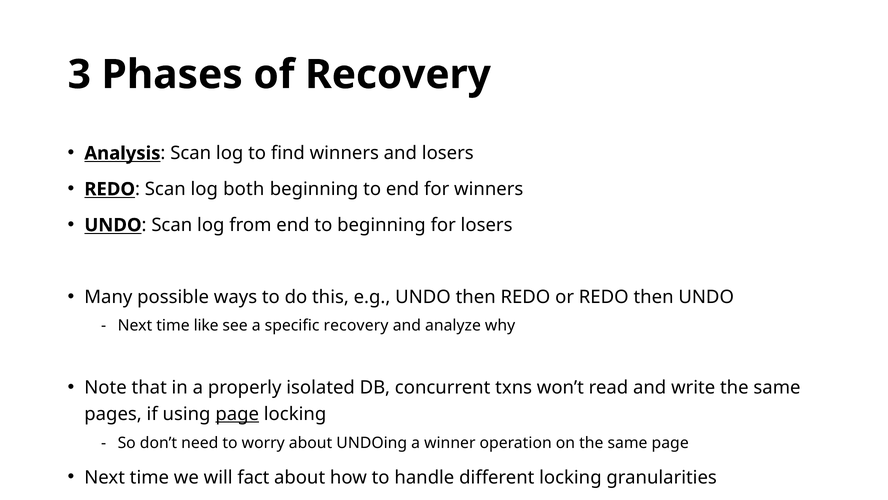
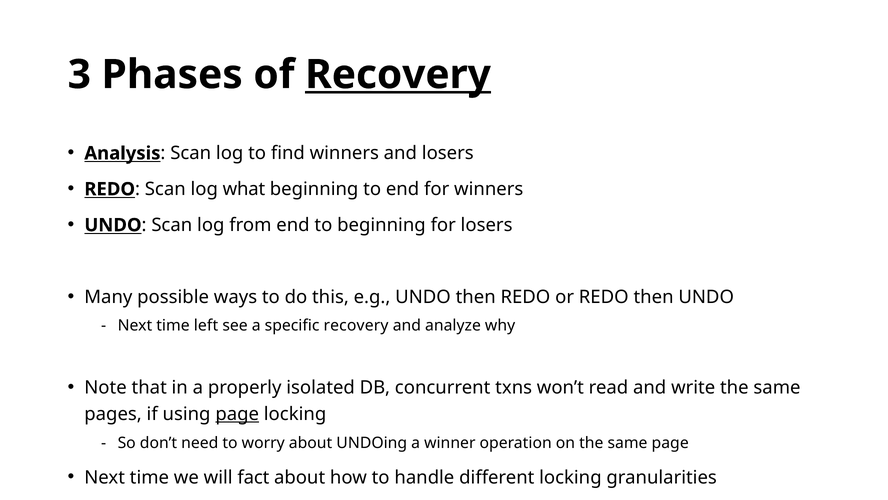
Recovery at (398, 75) underline: none -> present
both: both -> what
like: like -> left
